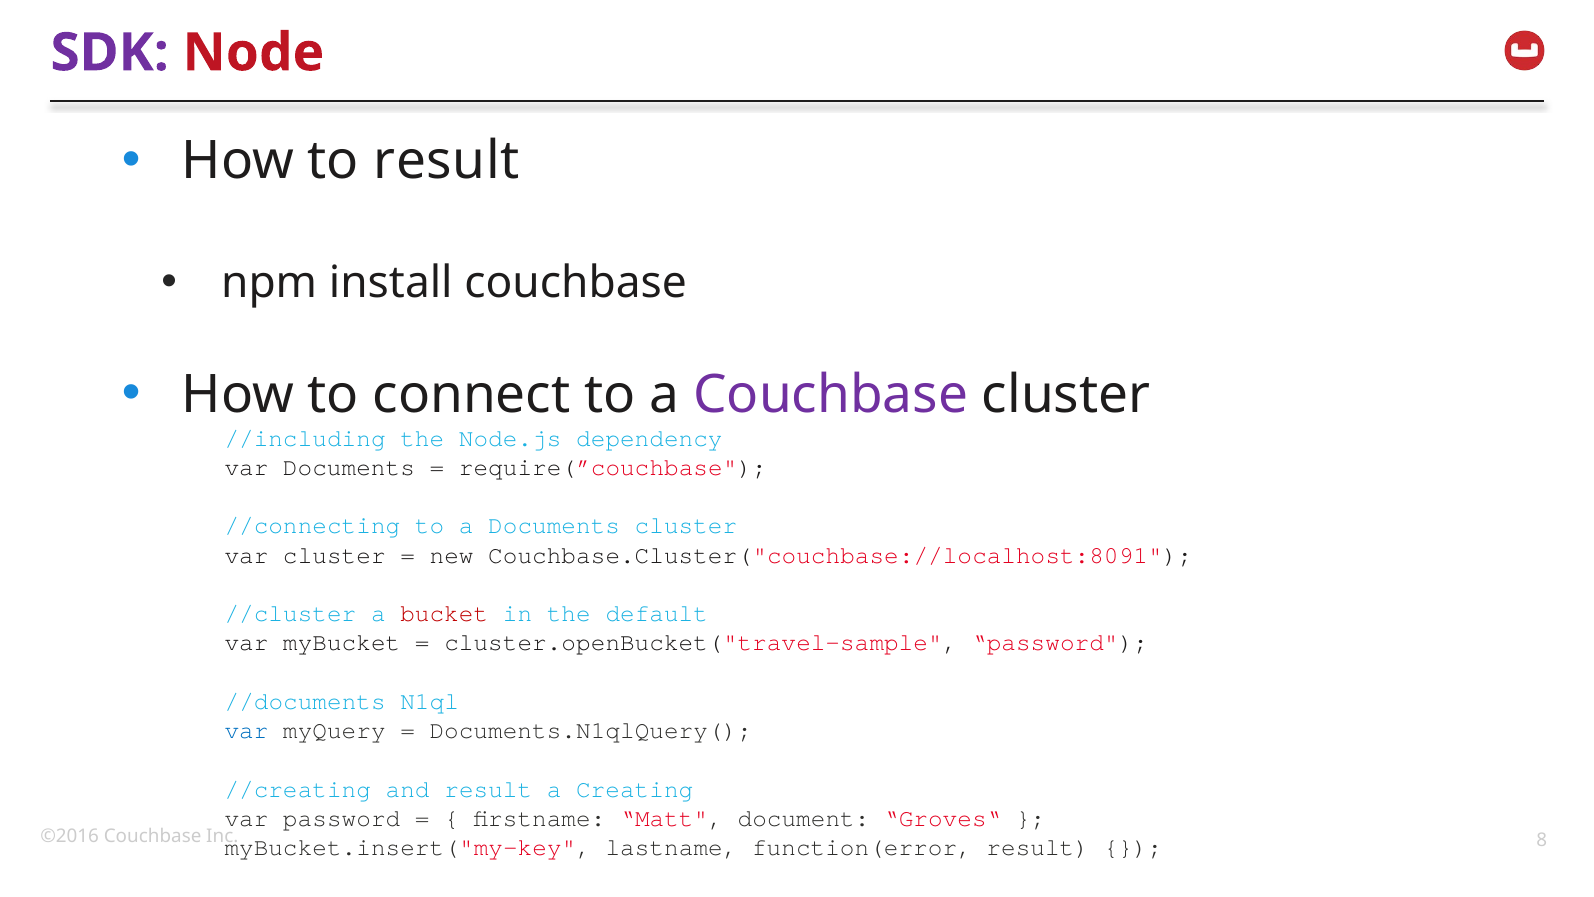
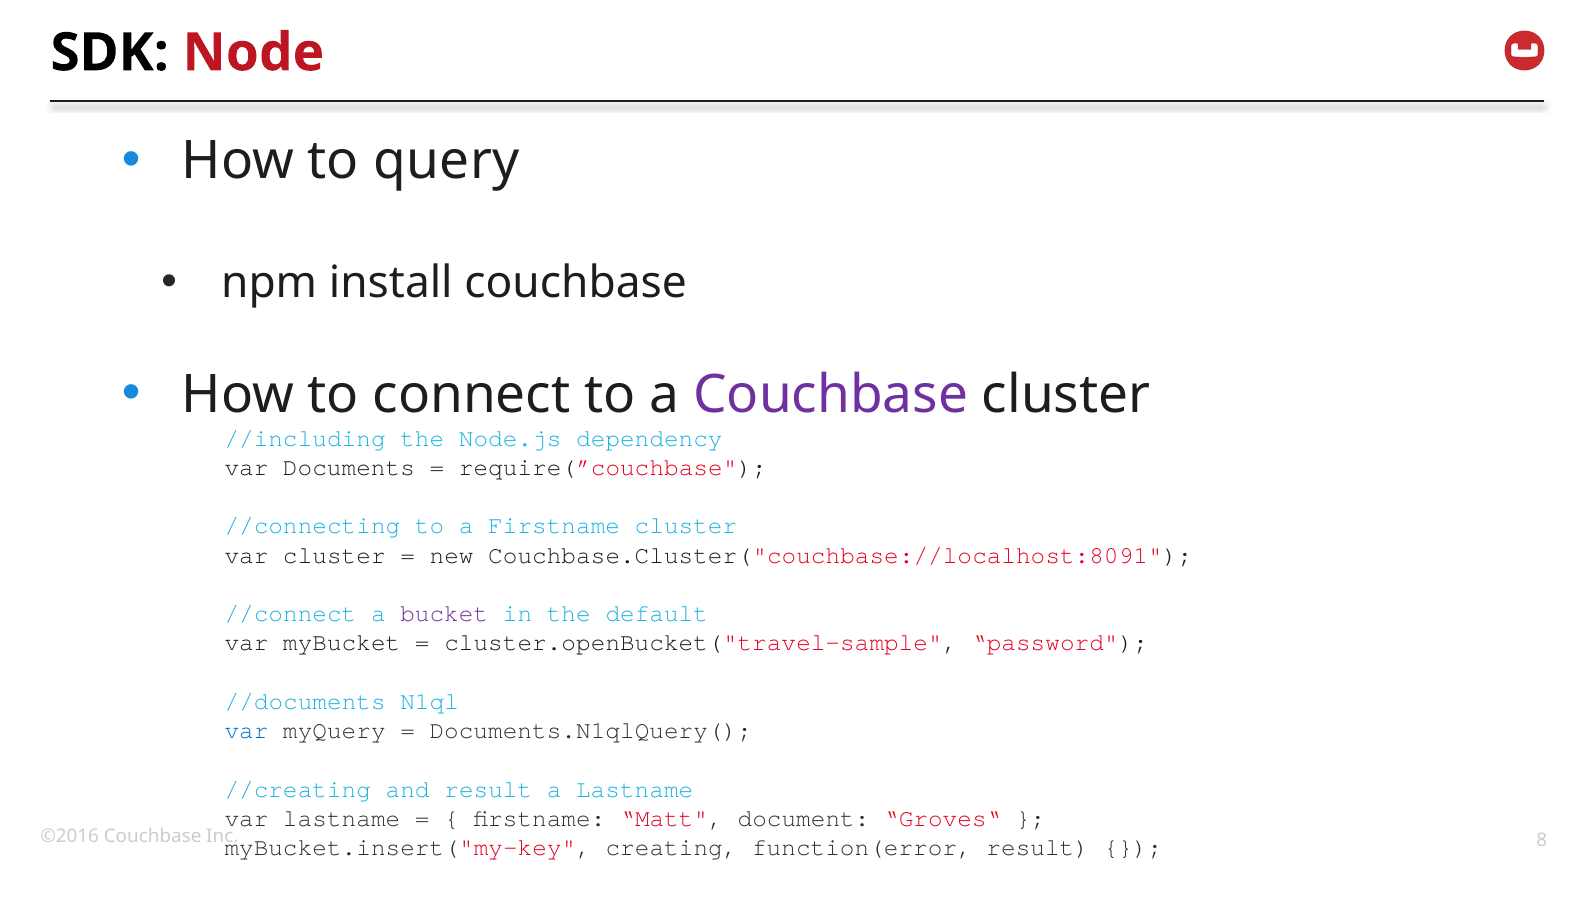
SDK colour: purple -> black
to result: result -> query
a Documents: Documents -> Firstname
//cluster: //cluster -> //connect
bucket colour: red -> purple
a Creating: Creating -> Lastname
var password: password -> lastname
lastname: lastname -> creating
